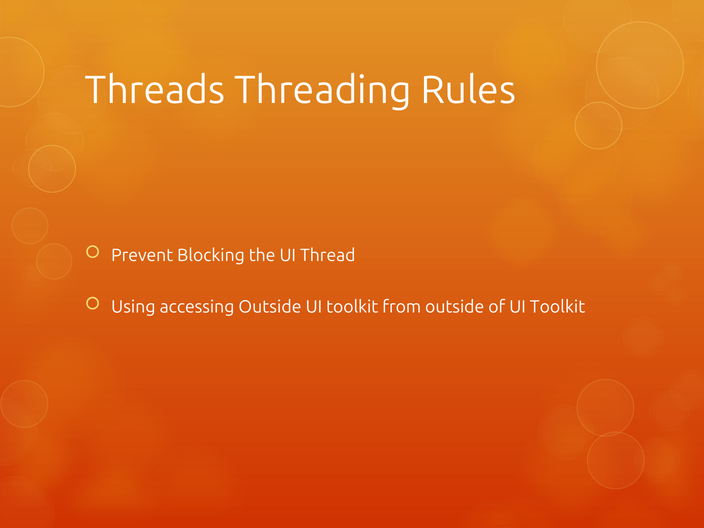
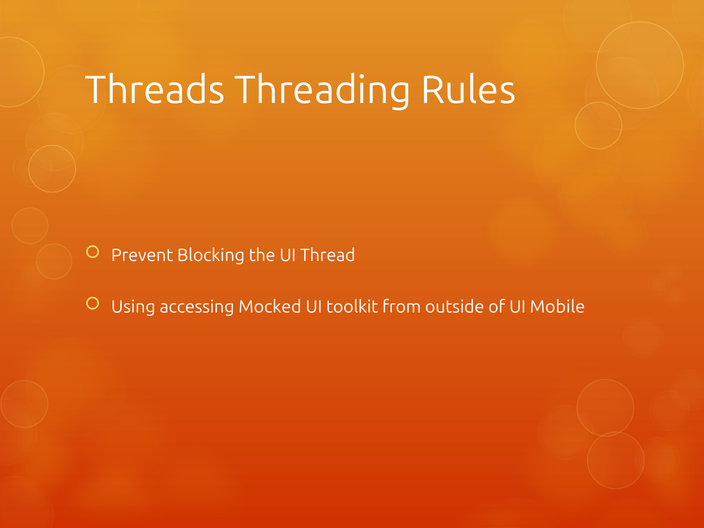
accessing Outside: Outside -> Mocked
of UI Toolkit: Toolkit -> Mobile
